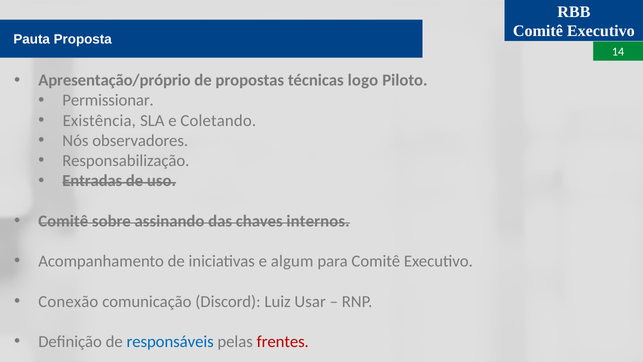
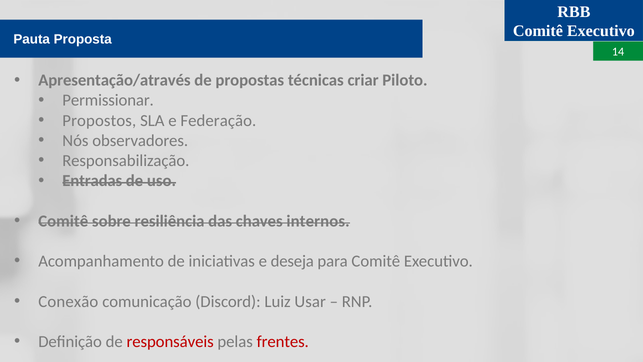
Apresentação/próprio: Apresentação/próprio -> Apresentação/através
logo: logo -> criar
Existência: Existência -> Propostos
Coletando: Coletando -> Federação
assinando: assinando -> resiliência
algum: algum -> deseja
responsáveis colour: blue -> red
